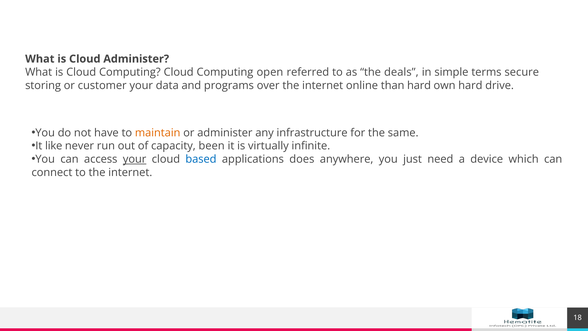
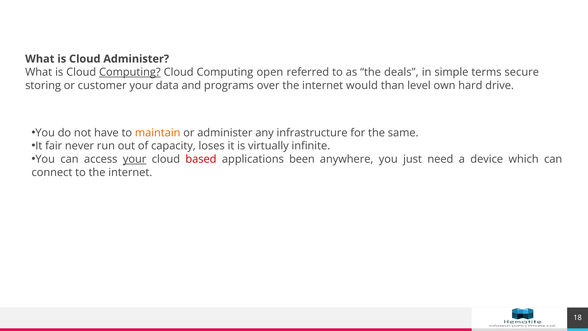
Computing at (130, 72) underline: none -> present
online: online -> would
than hard: hard -> level
like: like -> fair
been: been -> loses
based colour: blue -> red
does: does -> been
